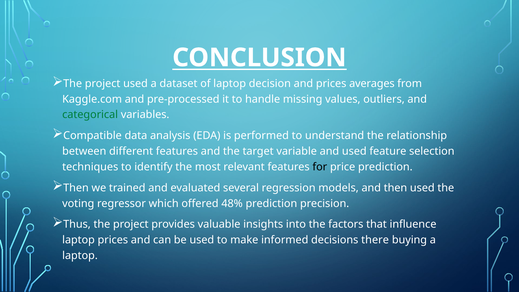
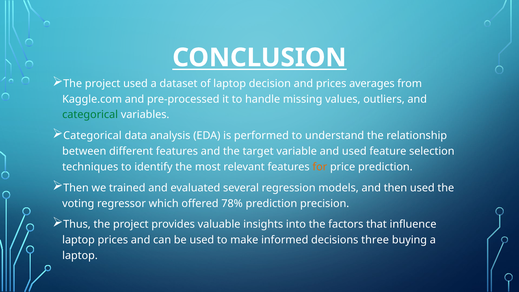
Compatible at (92, 136): Compatible -> Categorical
for colour: black -> orange
48%: 48% -> 78%
there: there -> three
